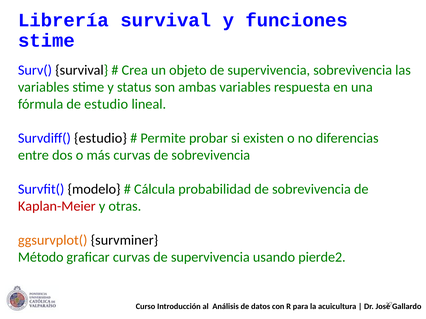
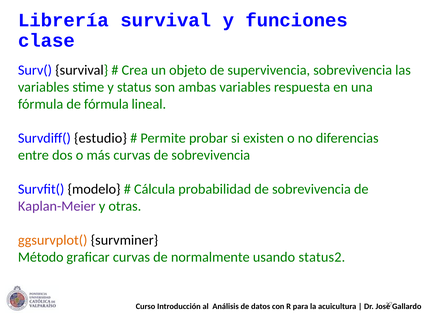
stime at (46, 41): stime -> clase
de estudio: estudio -> fórmula
Kaplan-Meier colour: red -> purple
curvas de supervivencia: supervivencia -> normalmente
pierde2: pierde2 -> status2
